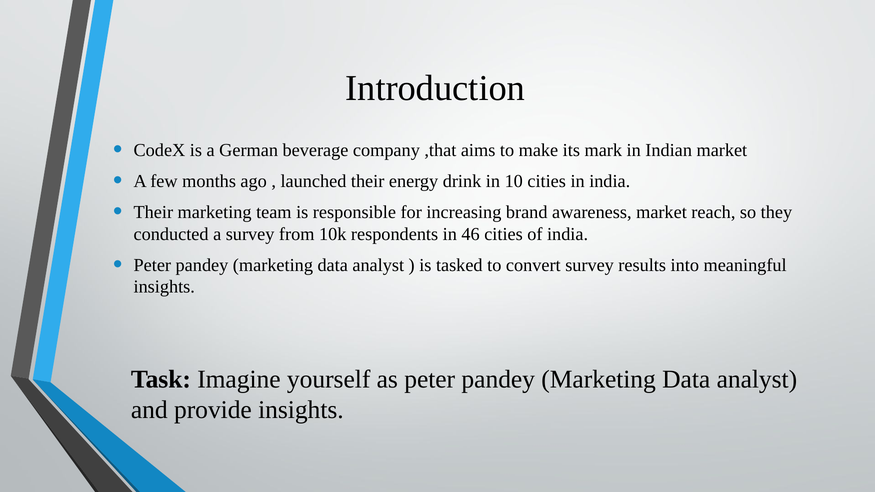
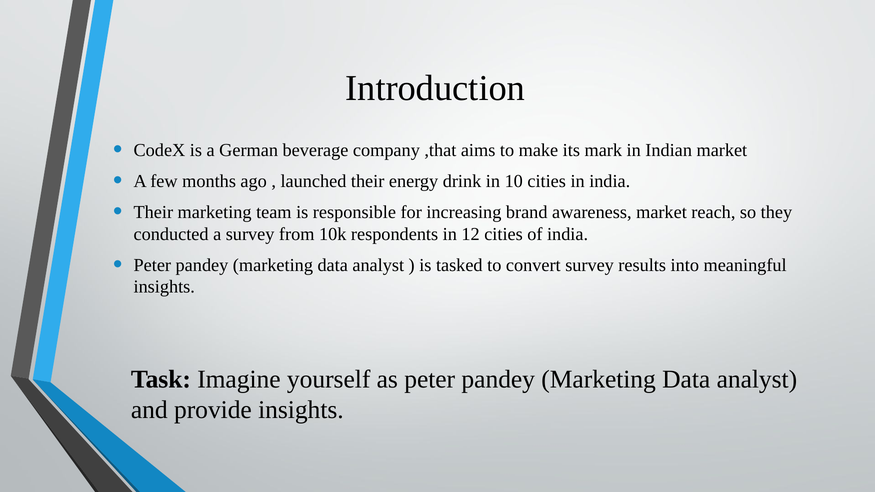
46: 46 -> 12
